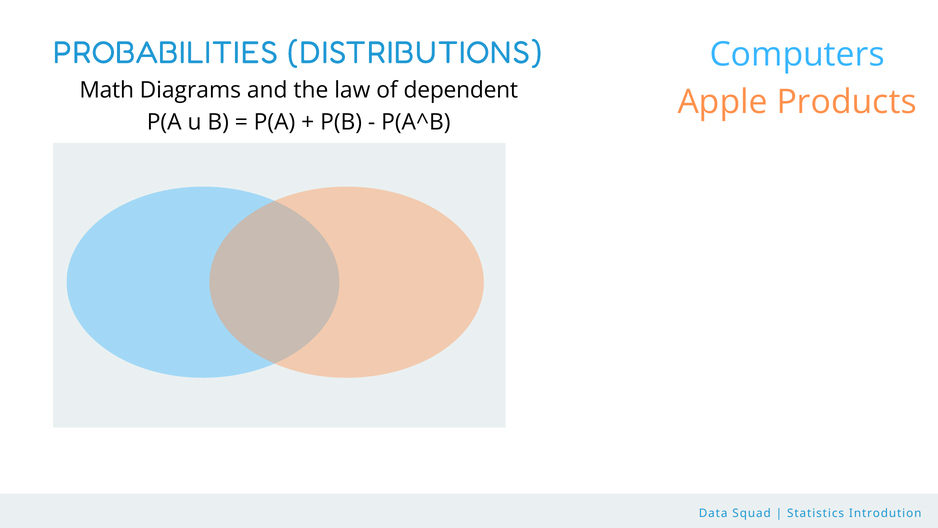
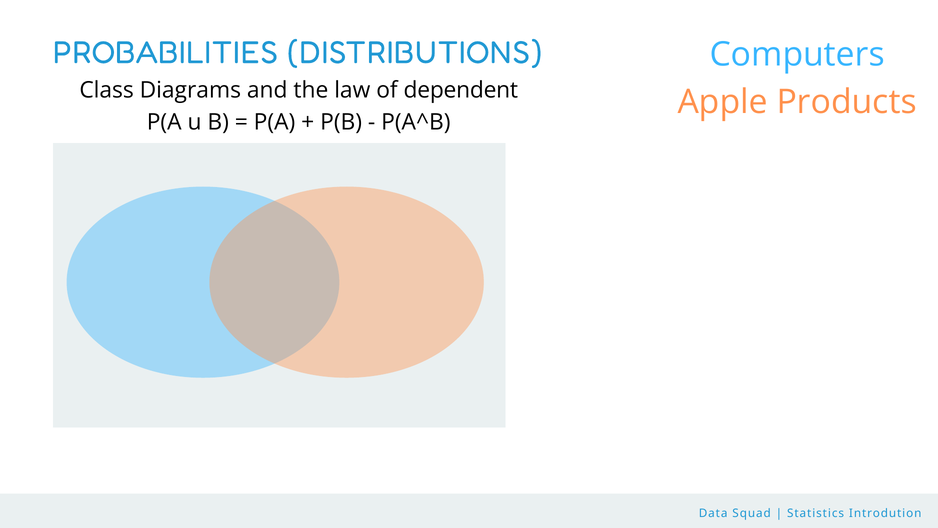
Math: Math -> Class
